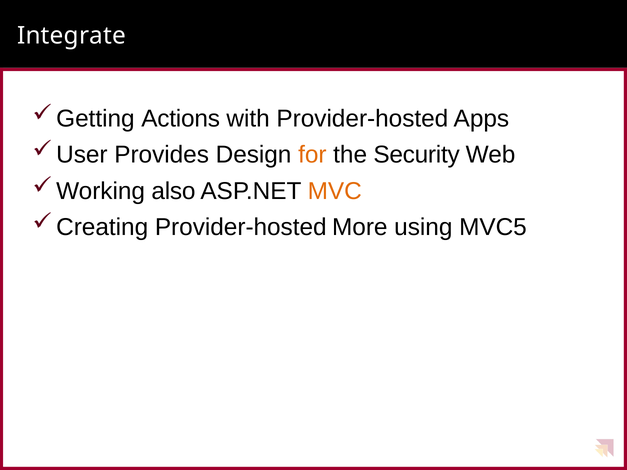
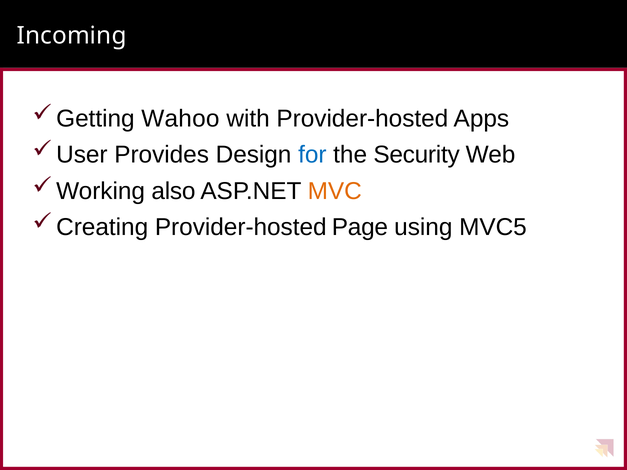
Integrate: Integrate -> Incoming
Actions: Actions -> Wahoo
for colour: orange -> blue
More: More -> Page
